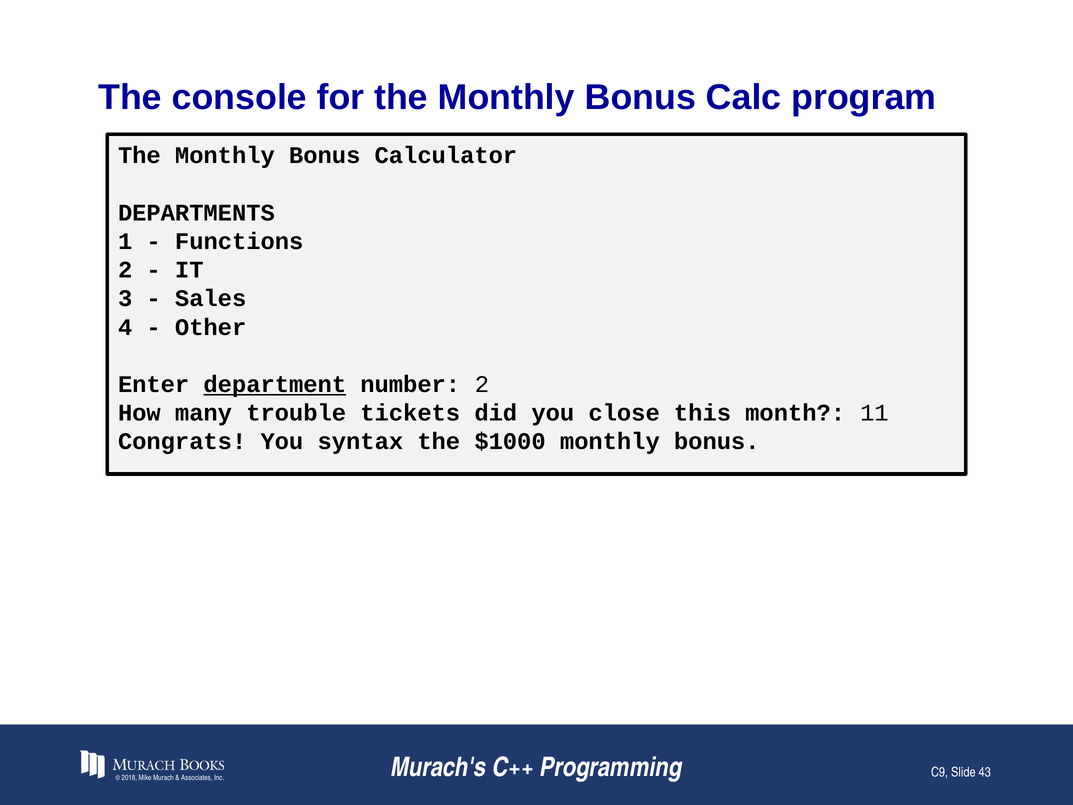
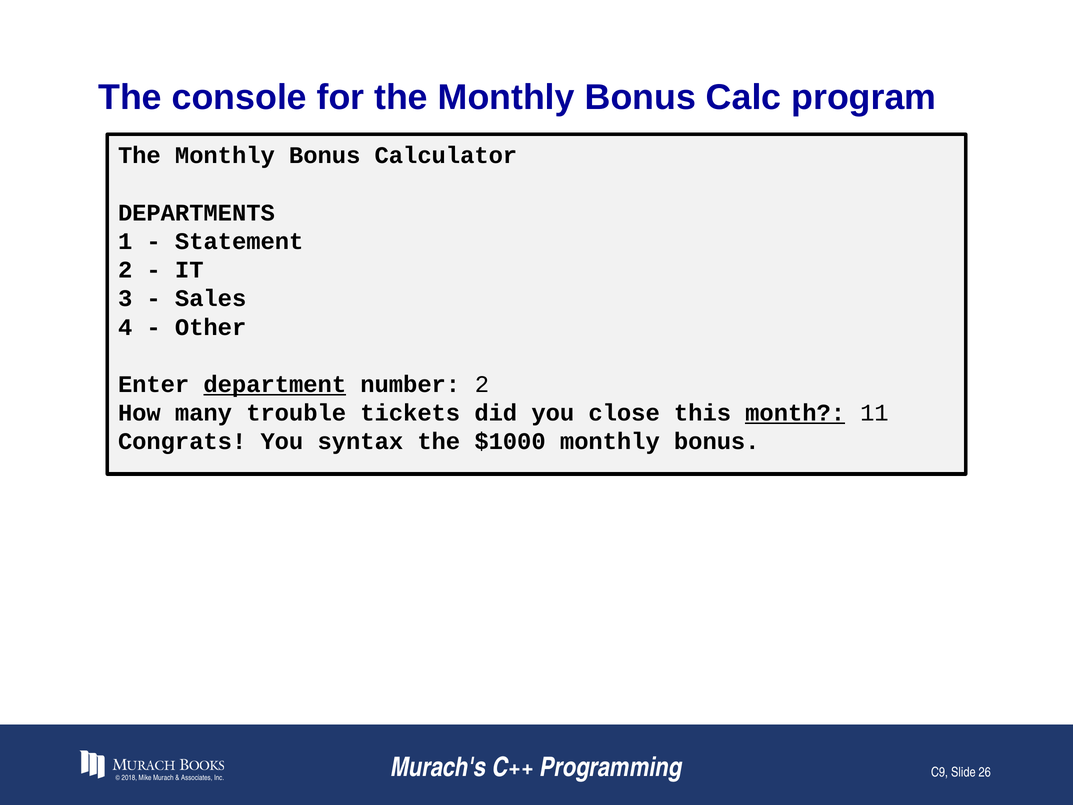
Functions: Functions -> Statement
month underline: none -> present
43: 43 -> 26
